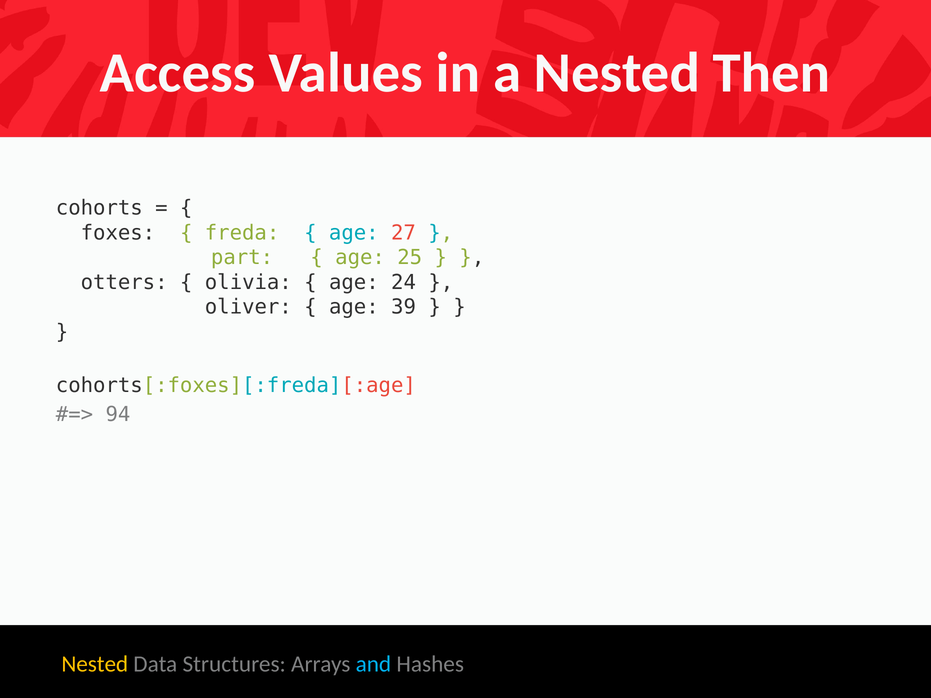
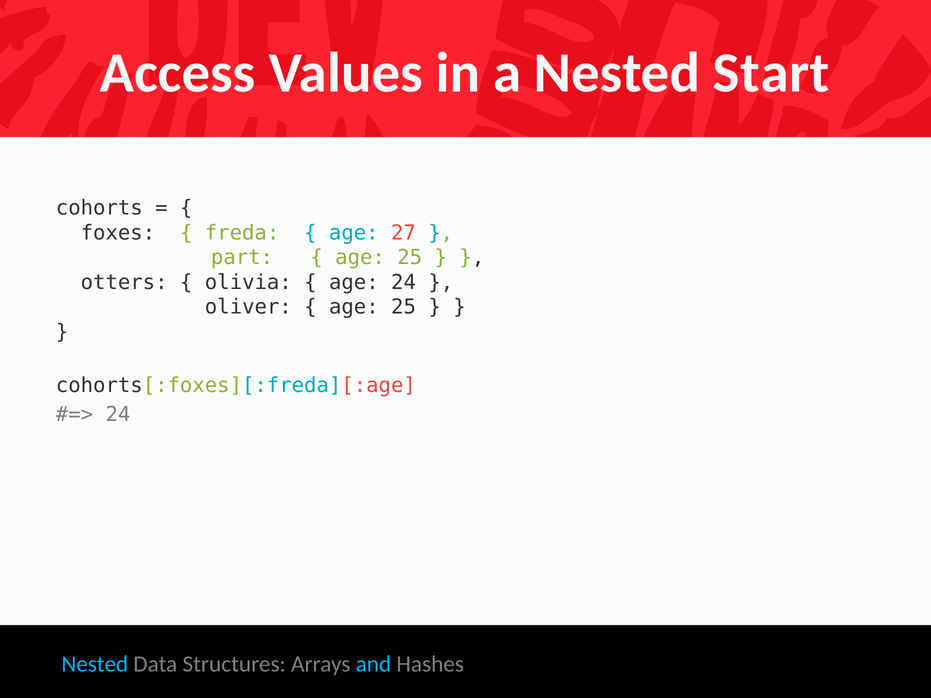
Then: Then -> Start
39 at (404, 307): 39 -> 25
94 at (118, 415): 94 -> 24
Nested at (95, 664) colour: yellow -> light blue
